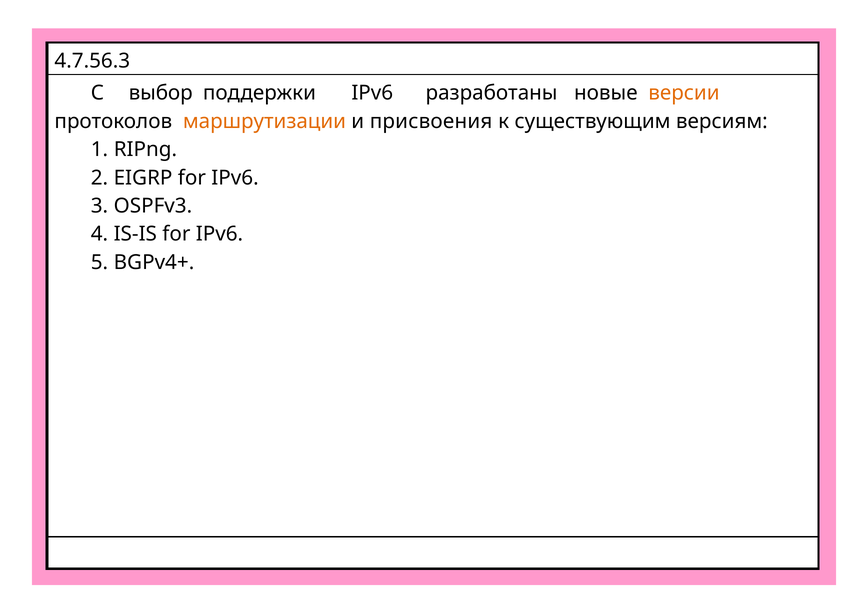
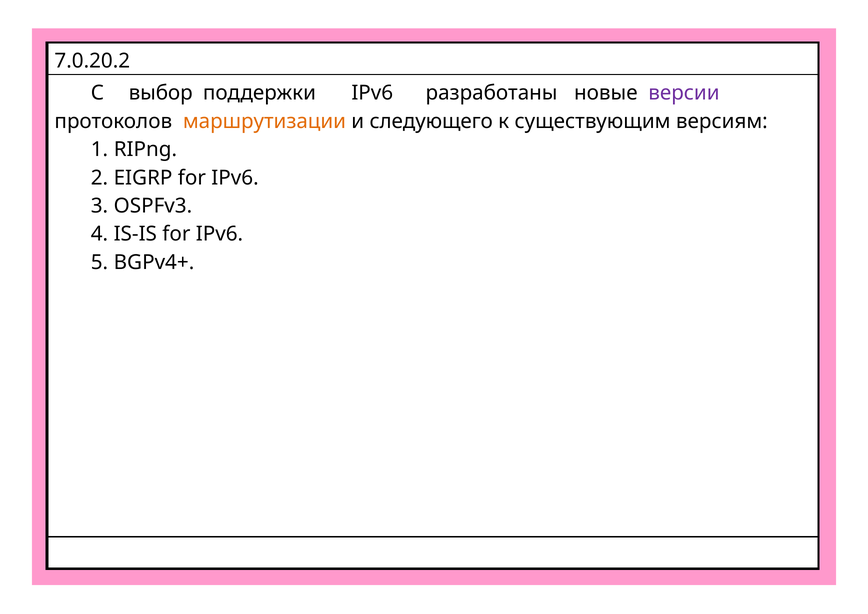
4.7.56.3: 4.7.56.3 -> 7.0.20.2
версии colour: orange -> purple
присвоения: присвоения -> следующего
